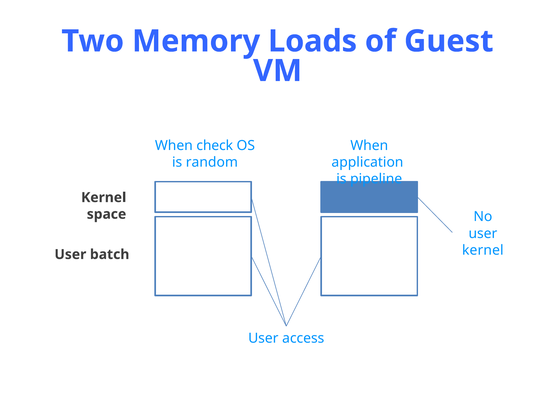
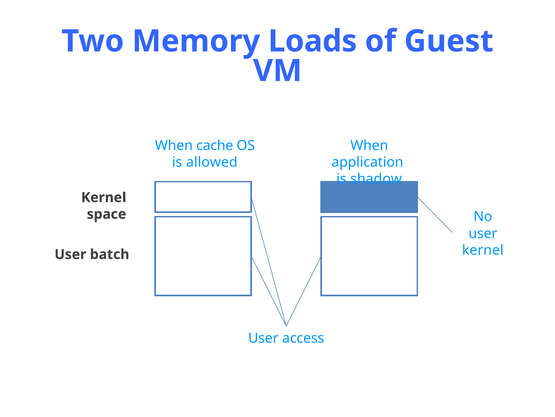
check: check -> cache
random: random -> allowed
pipeline: pipeline -> shadow
